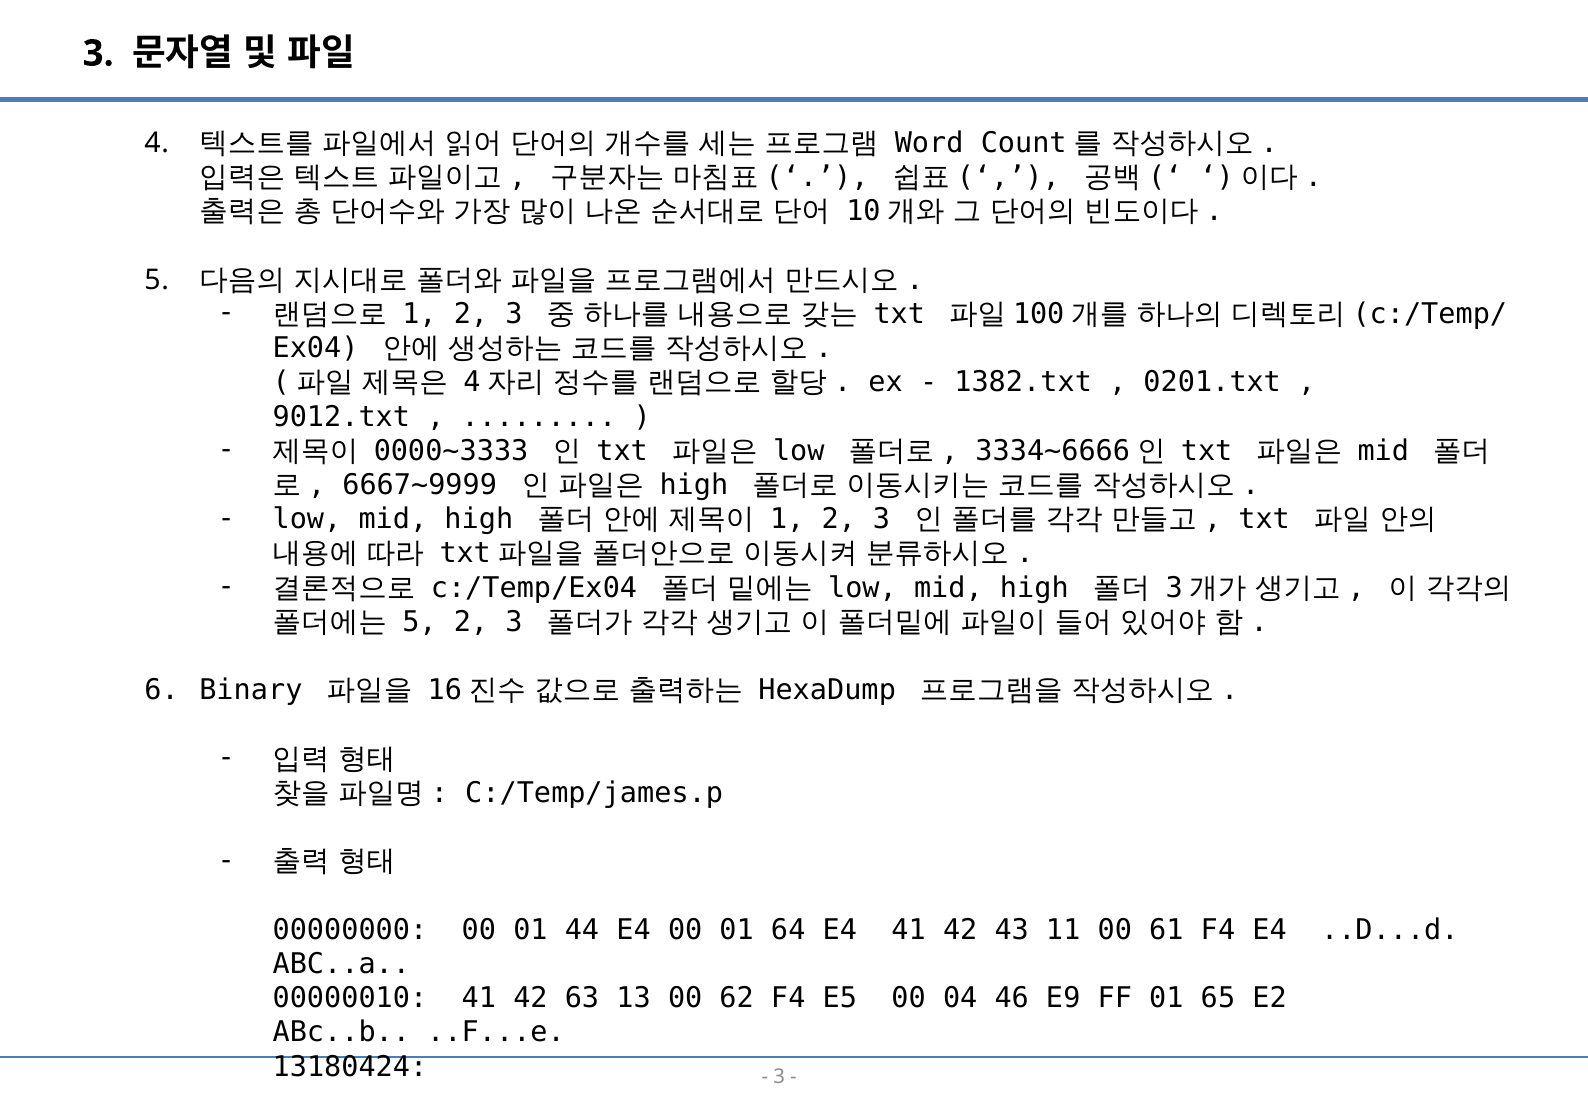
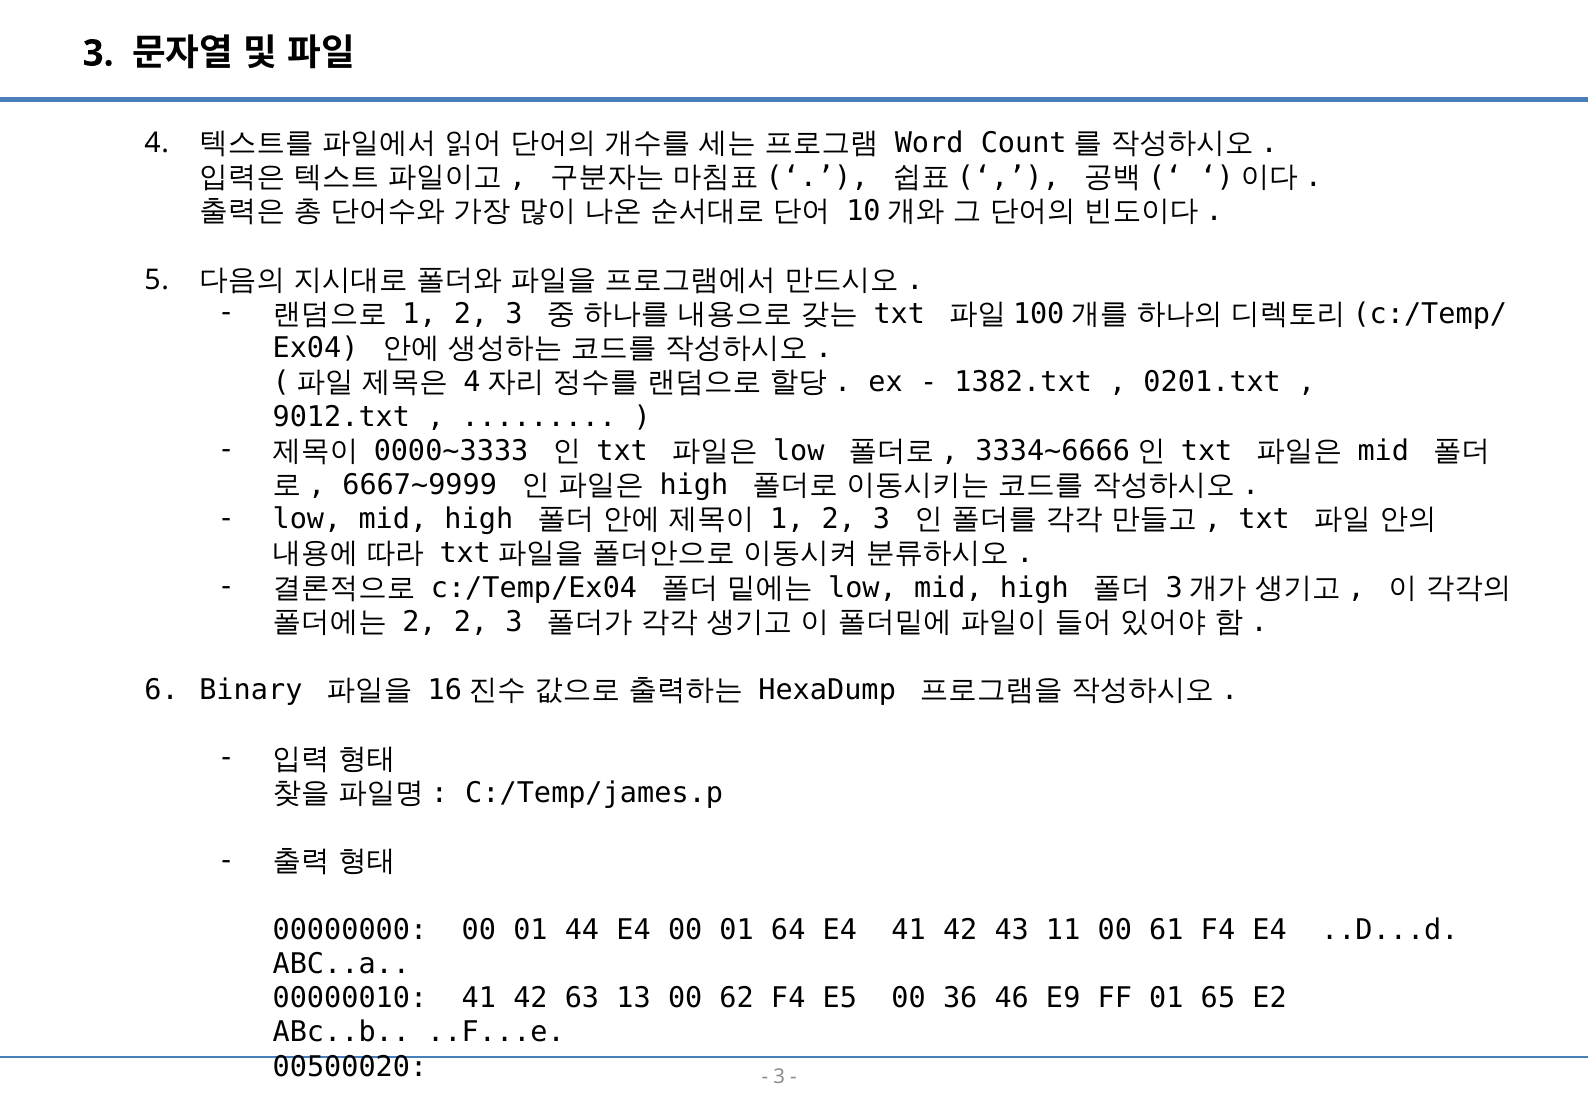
5 at (419, 622): 5 -> 2
04: 04 -> 36
13180424: 13180424 -> 00500020
